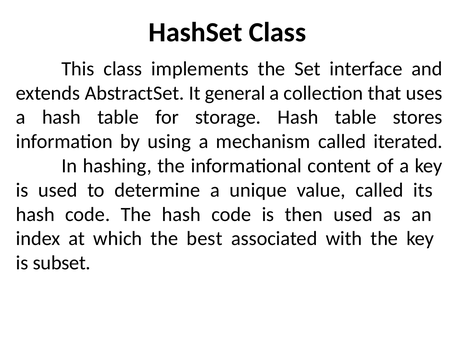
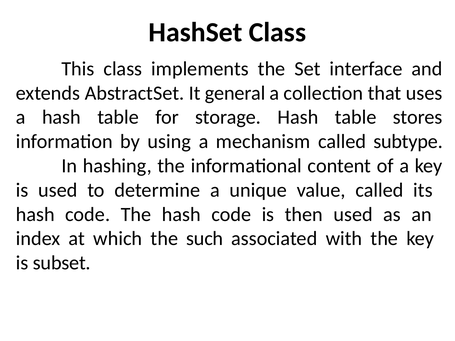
iterated: iterated -> subtype
best: best -> such
